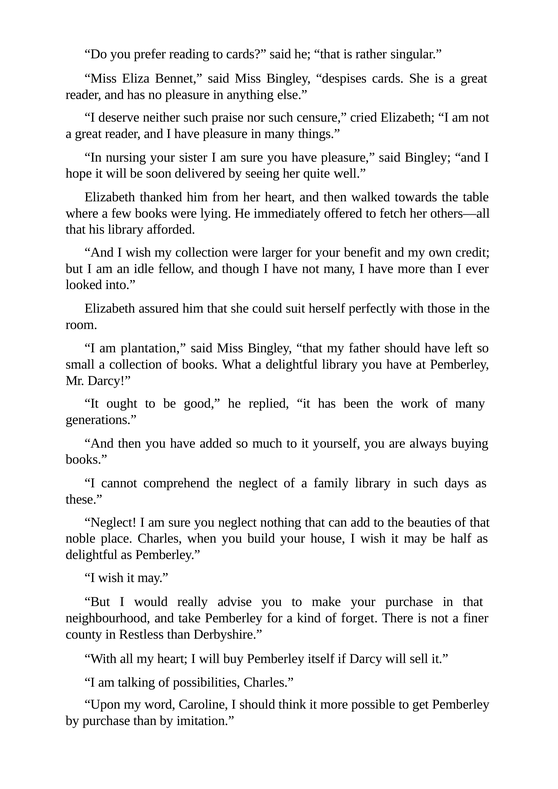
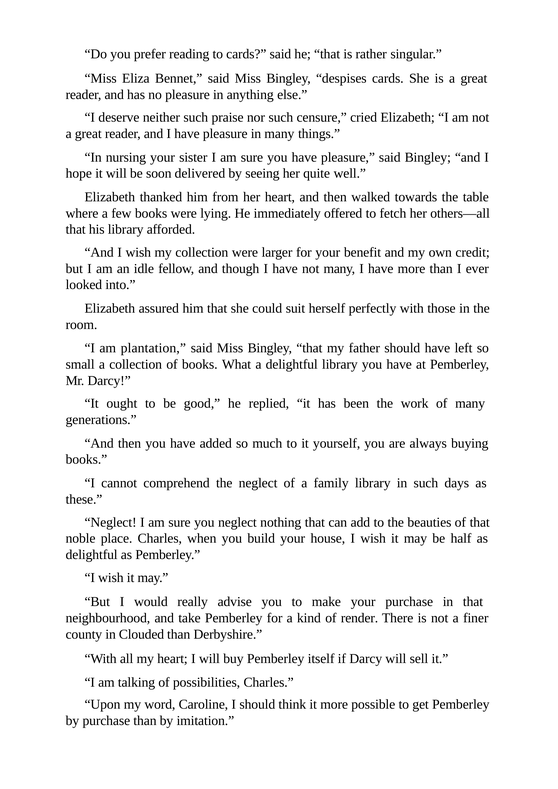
forget: forget -> render
Restless: Restless -> Clouded
